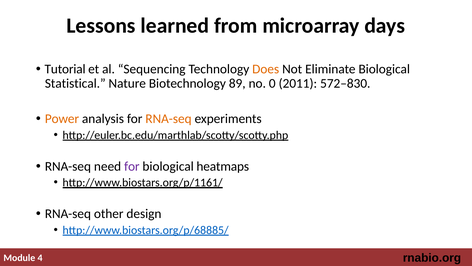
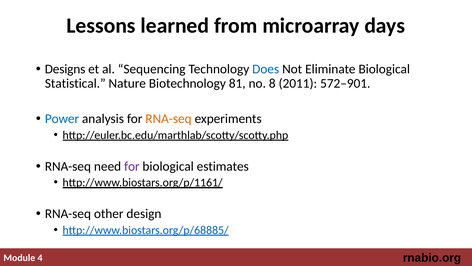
Tutorial: Tutorial -> Designs
Does colour: orange -> blue
89: 89 -> 81
no 0: 0 -> 8
572–830: 572–830 -> 572–901
Power colour: orange -> blue
heatmaps: heatmaps -> estimates
